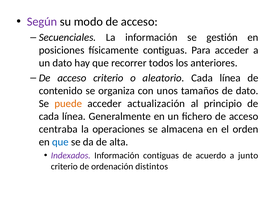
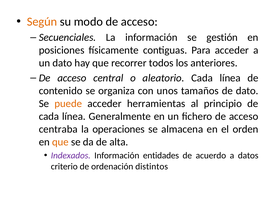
Según colour: purple -> orange
acceso criterio: criterio -> central
actualización: actualización -> herramientas
que at (60, 142) colour: blue -> orange
Información contiguas: contiguas -> entidades
junto: junto -> datos
